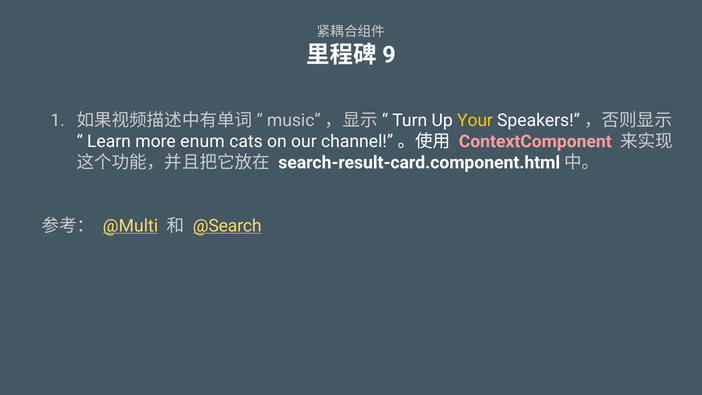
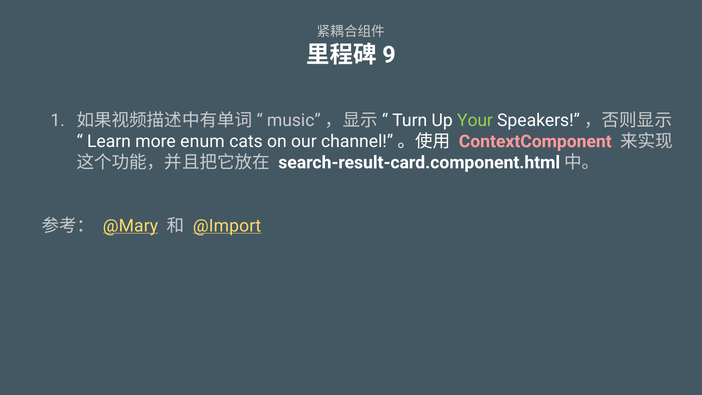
Your colour: yellow -> light green
@Multi: @Multi -> @Mary
@Search: @Search -> @Import
